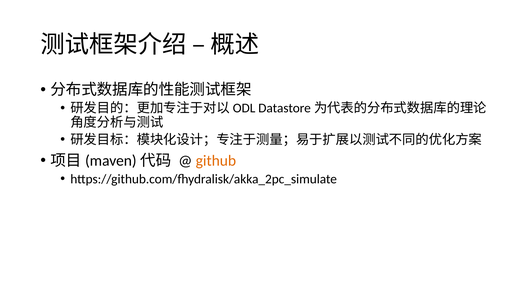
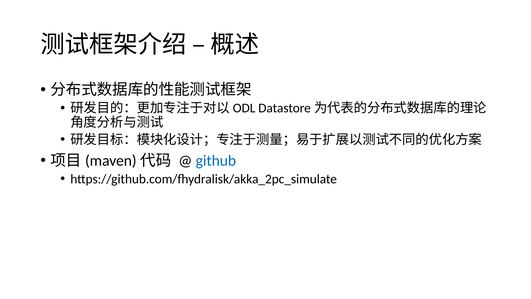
github colour: orange -> blue
